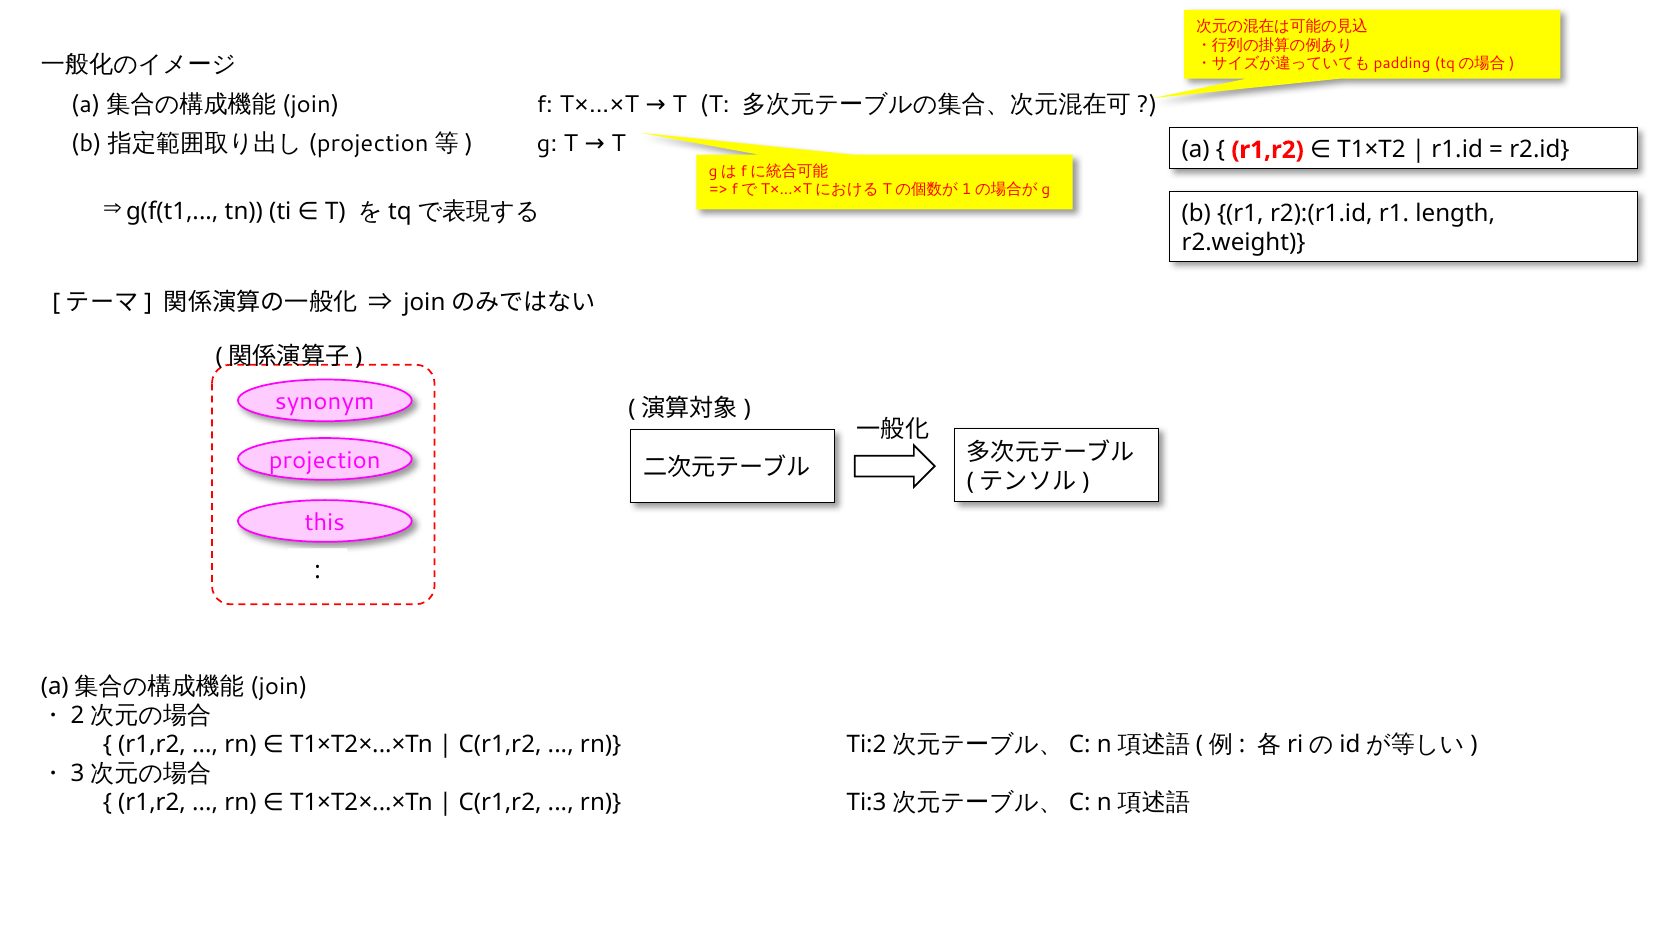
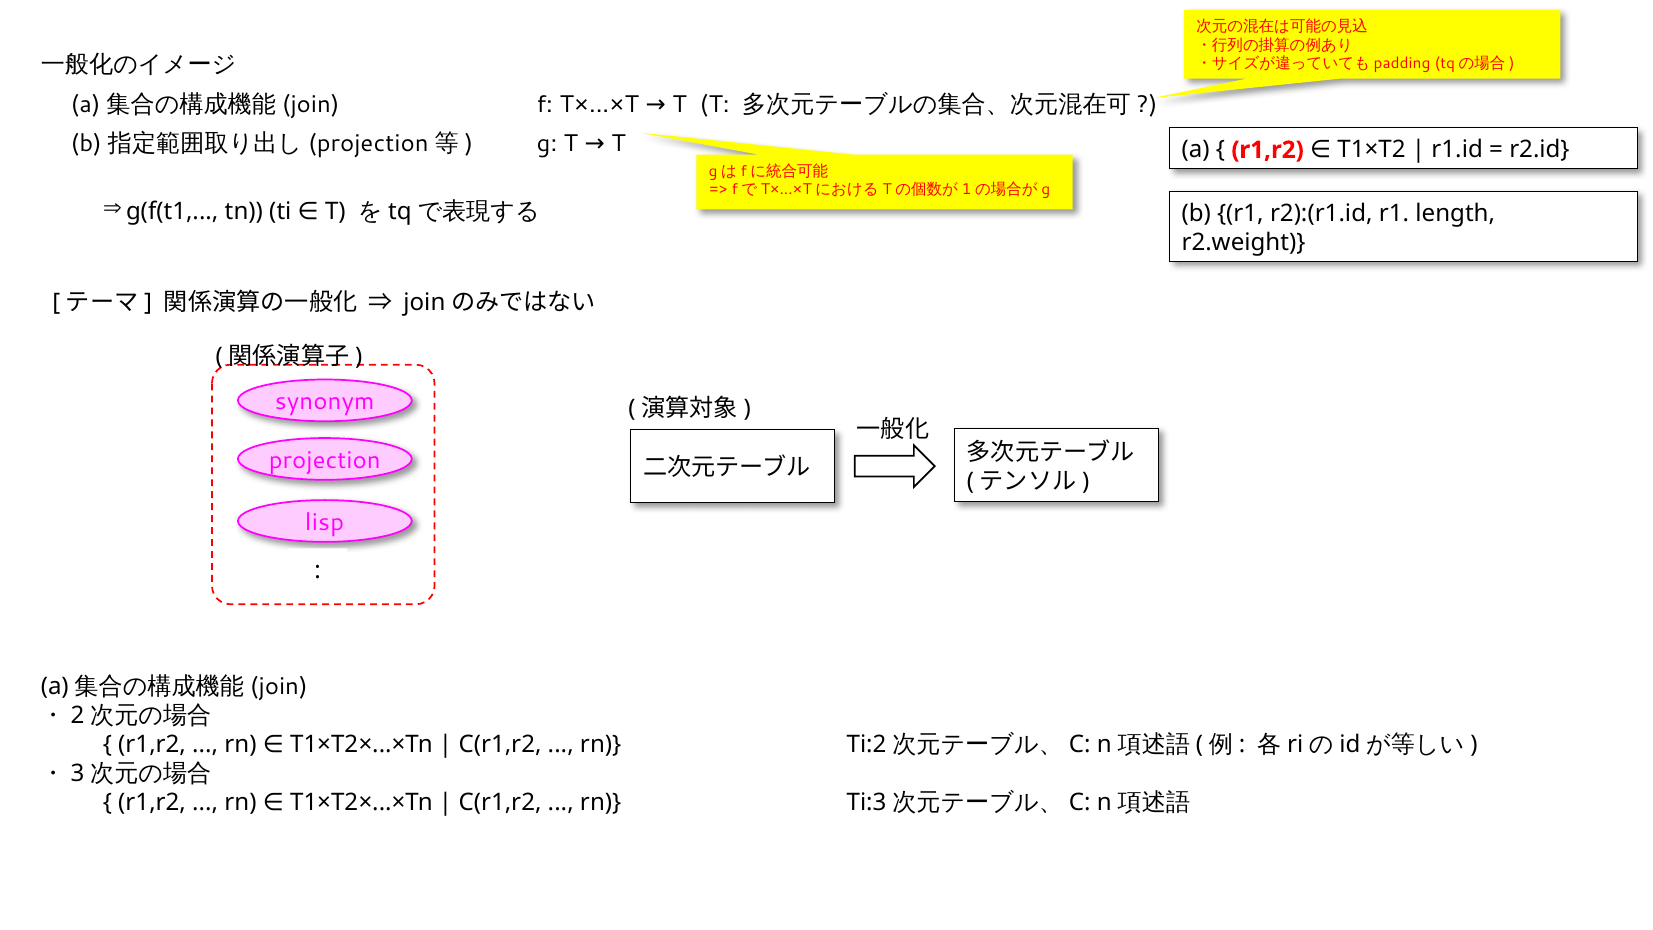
this: this -> lisp
